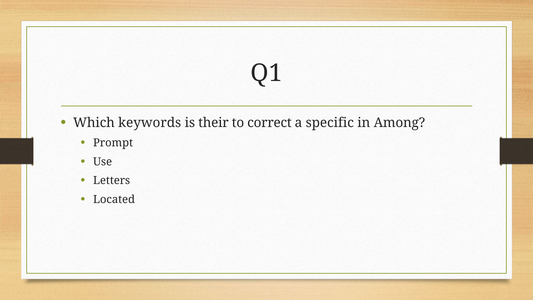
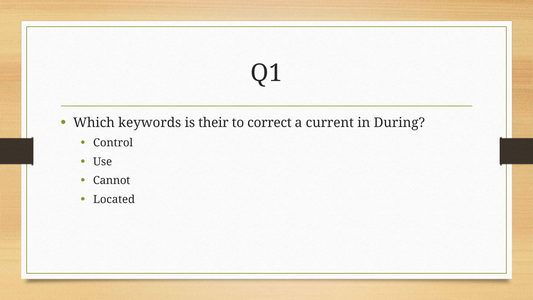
specific: specific -> current
Among: Among -> During
Prompt: Prompt -> Control
Letters: Letters -> Cannot
